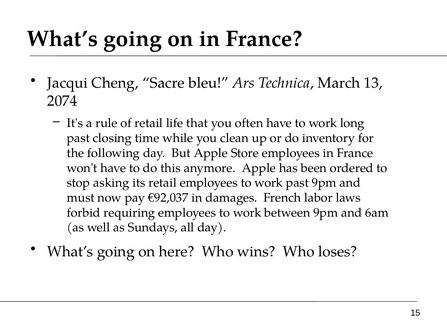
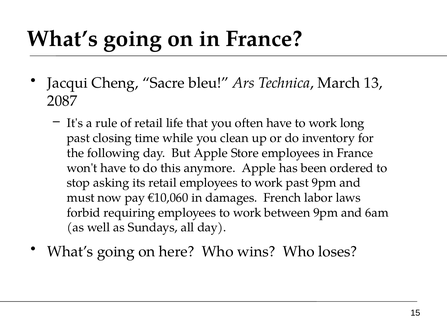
2074: 2074 -> 2087
€92,037: €92,037 -> €10,060
